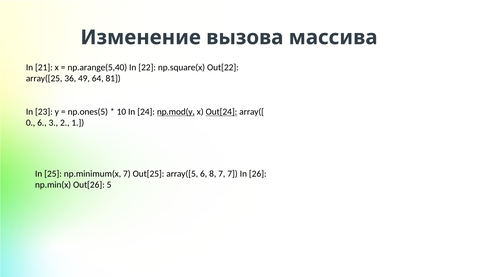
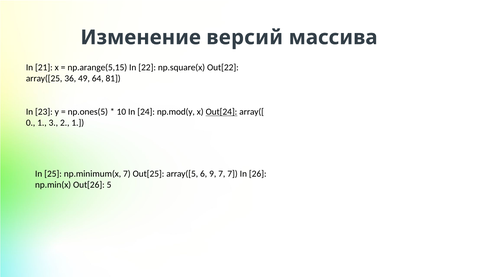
вызова: вызова -> версий
np.arange(5,40: np.arange(5,40 -> np.arange(5,15
np.mod(y underline: present -> none
0 6: 6 -> 1
8: 8 -> 9
